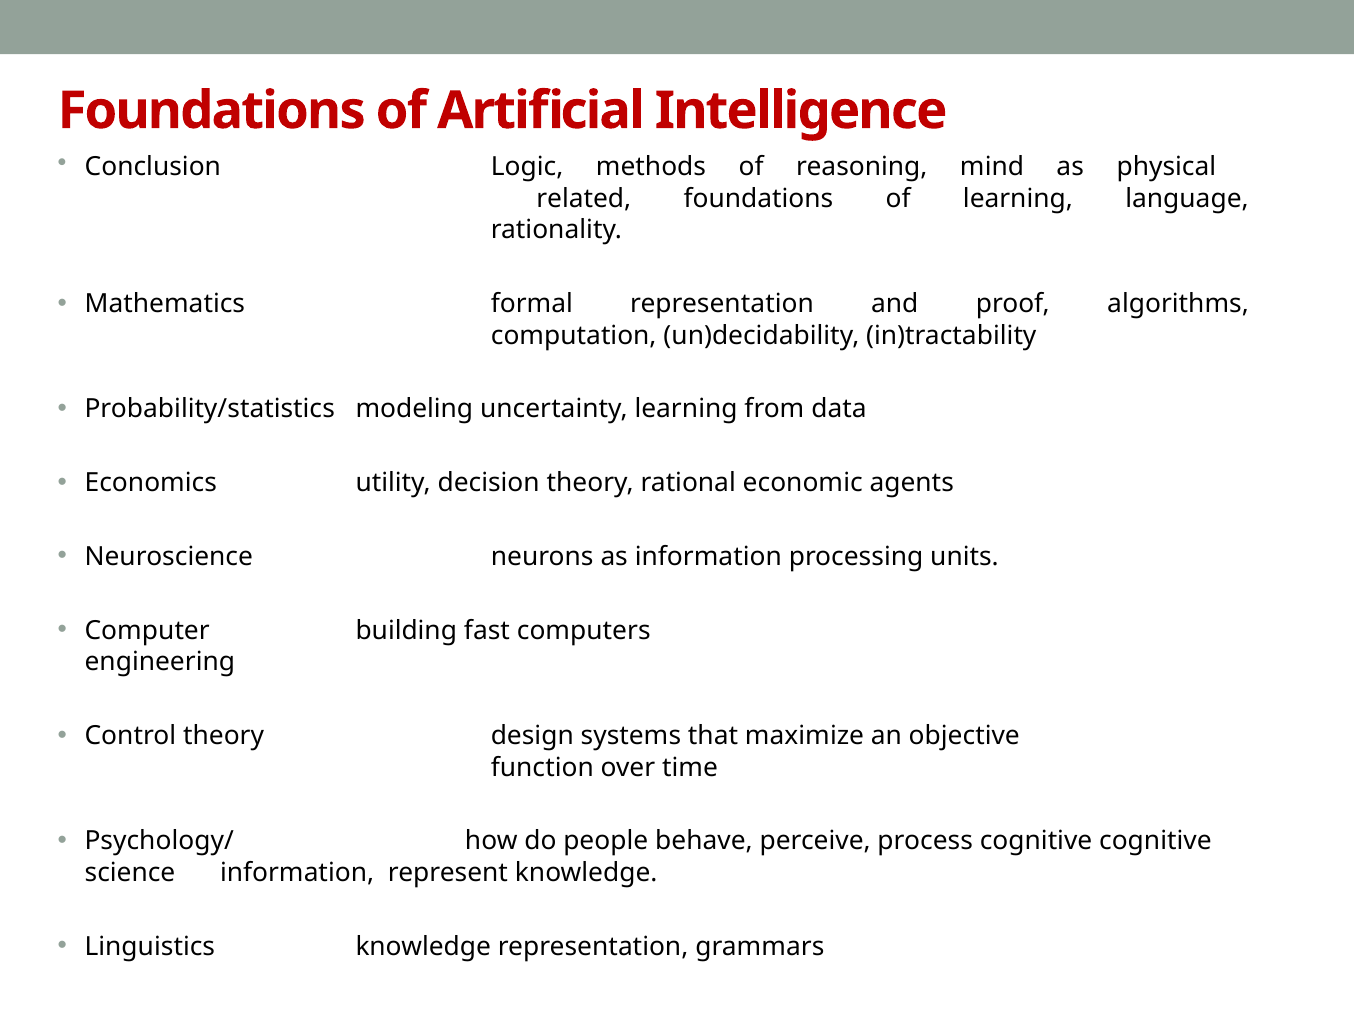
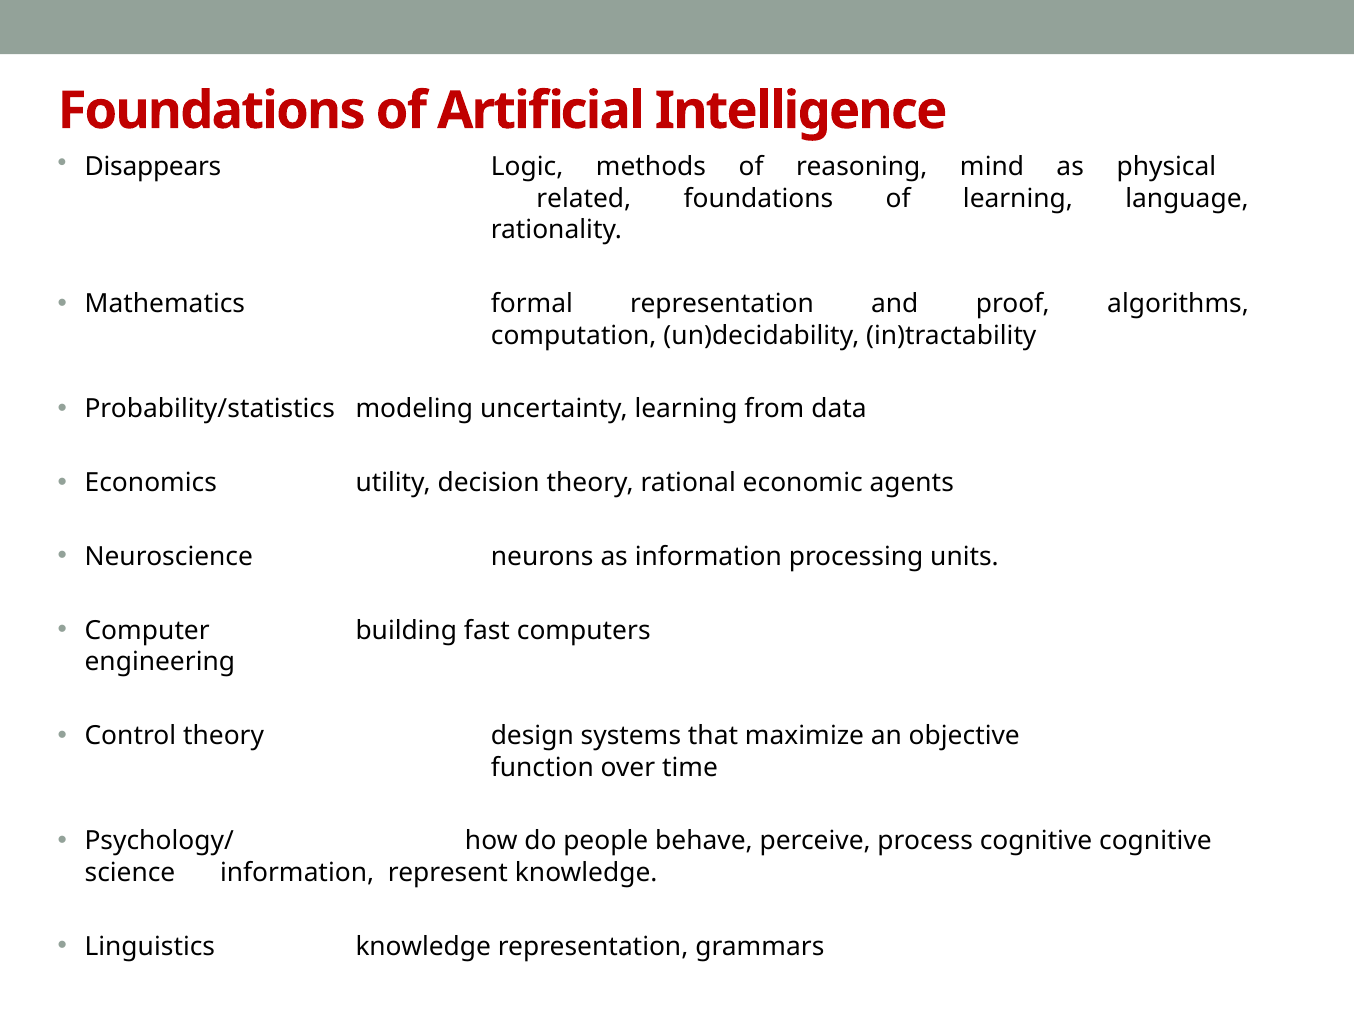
Conclusion: Conclusion -> Disappears
